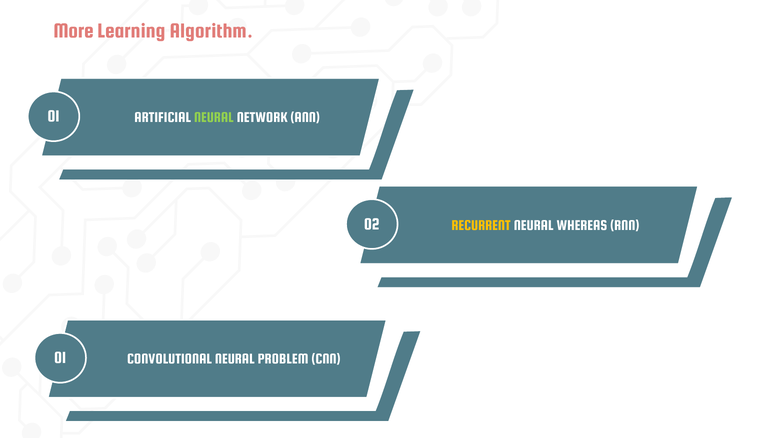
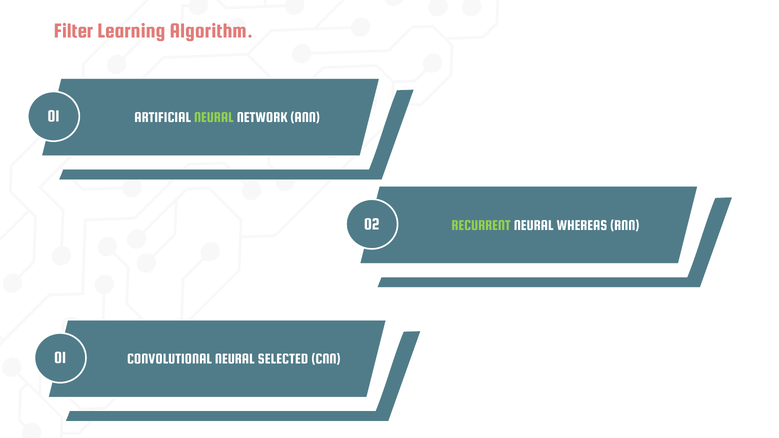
More: More -> Filter
RECURRENT colour: yellow -> light green
PROBLEM: PROBLEM -> SELECTED
